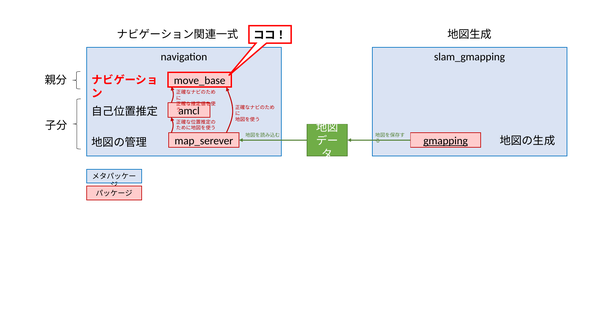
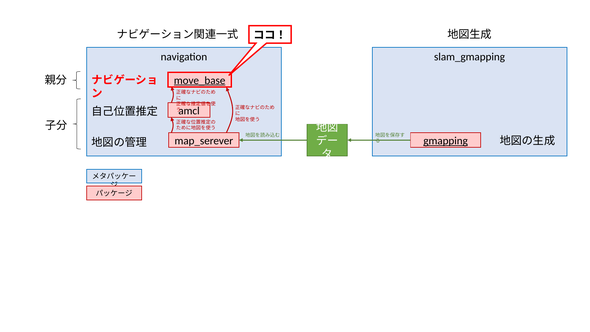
move_base underline: none -> present
